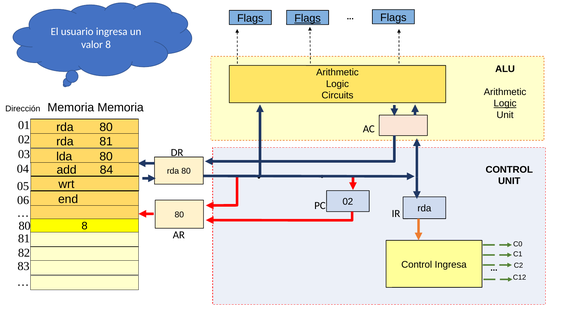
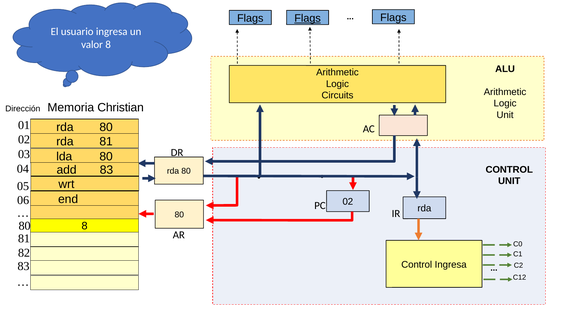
Logic at (505, 103) underline: present -> none
Memoria Memoria: Memoria -> Christian
add 84: 84 -> 83
